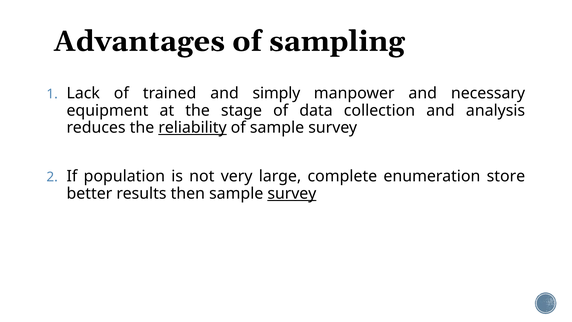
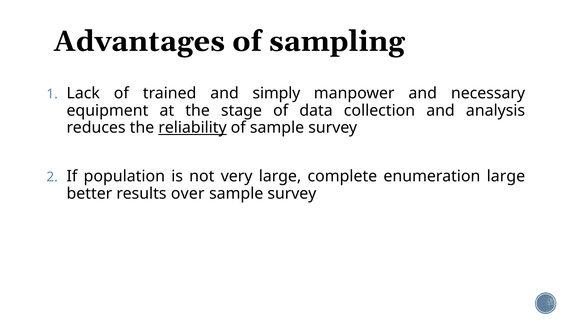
enumeration store: store -> large
then: then -> over
survey at (292, 193) underline: present -> none
